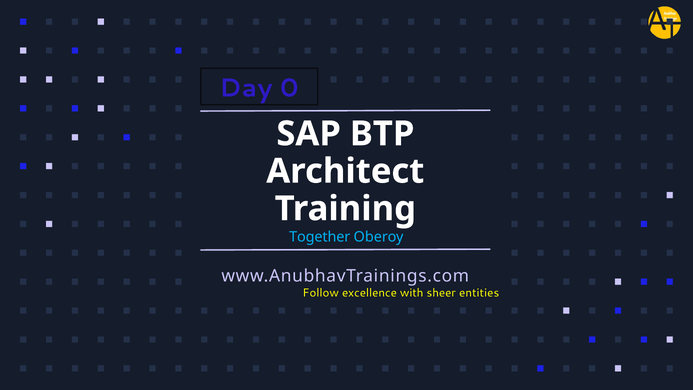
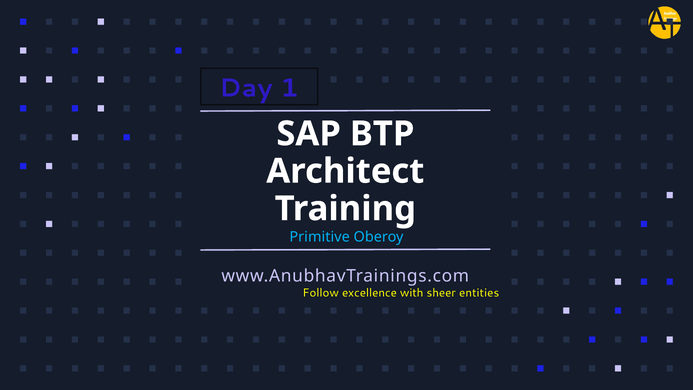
0: 0 -> 1
Together: Together -> Primitive
